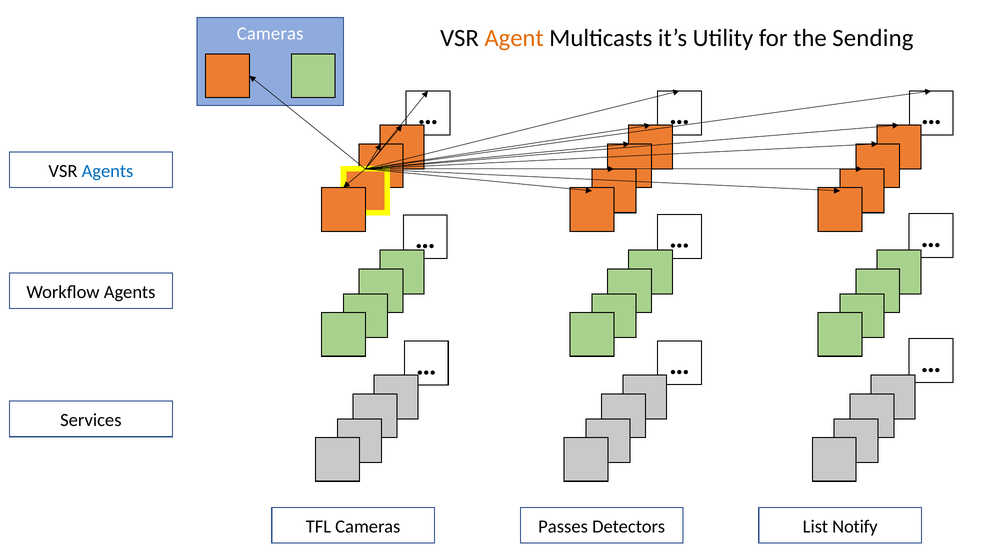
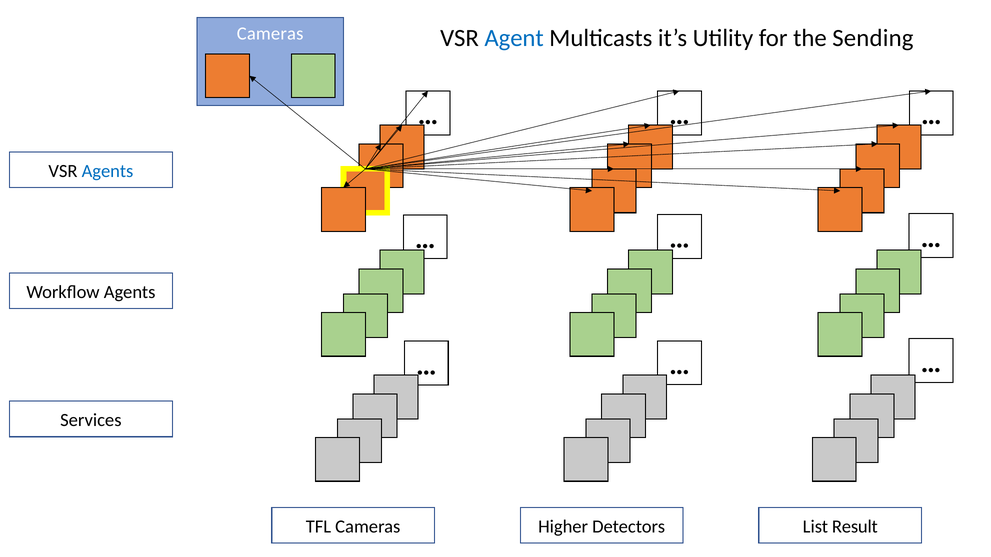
Agent colour: orange -> blue
Passes: Passes -> Higher
Notify: Notify -> Result
